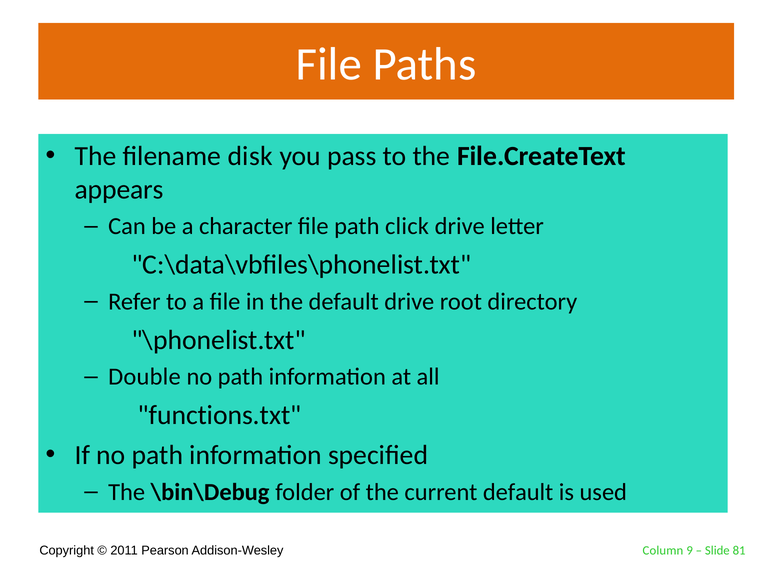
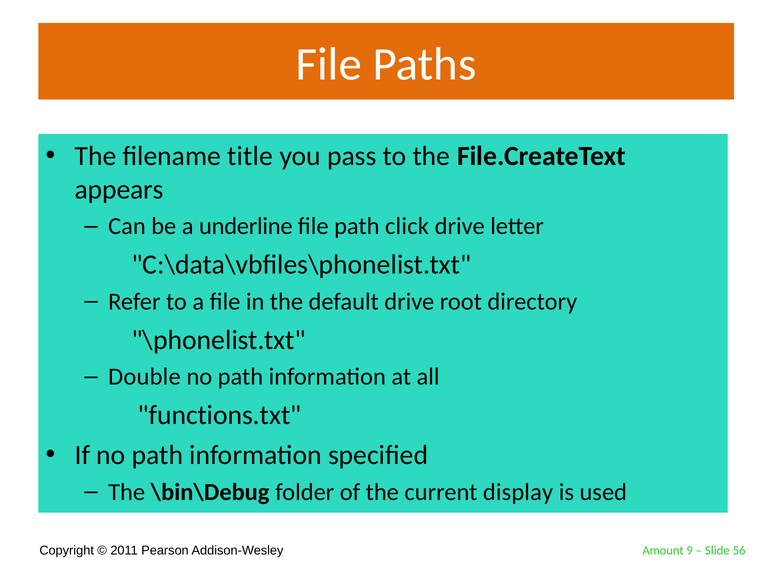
disk: disk -> title
character: character -> underline
current default: default -> display
Column: Column -> Amount
81: 81 -> 56
